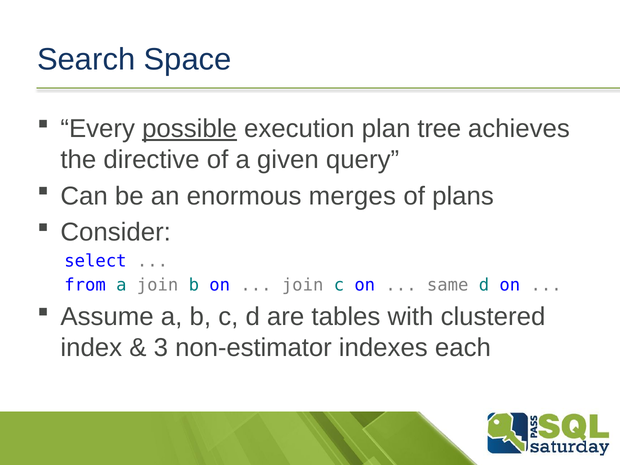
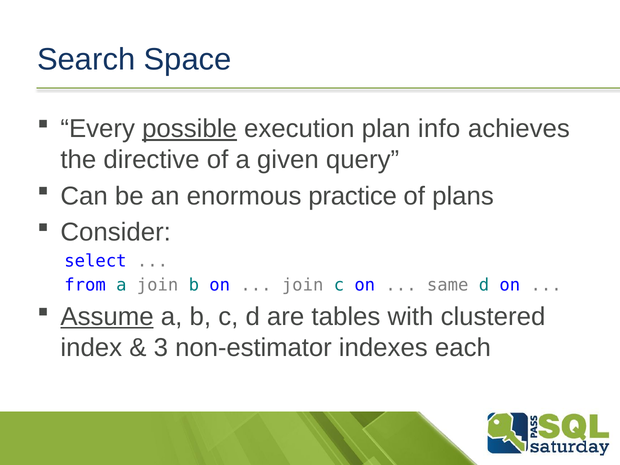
tree: tree -> info
merges: merges -> practice
Assume underline: none -> present
